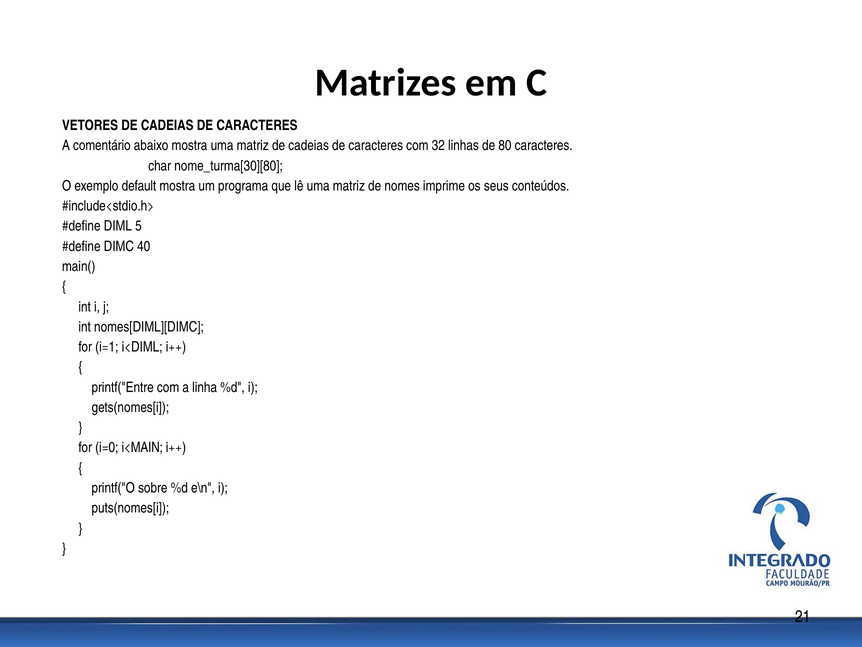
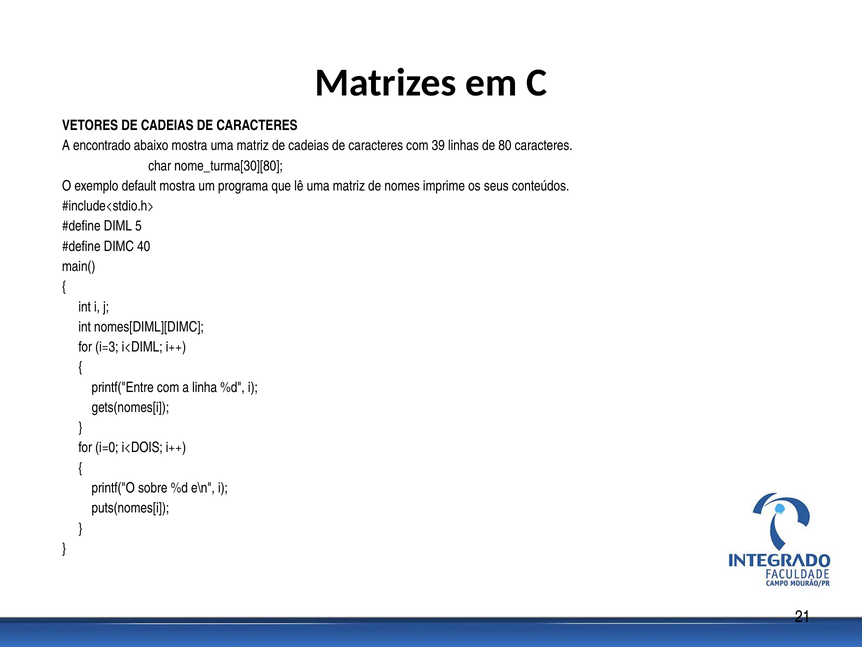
comentário: comentário -> encontrado
32: 32 -> 39
i=1: i=1 -> i=3
i<MAIN: i<MAIN -> i<DOIS
